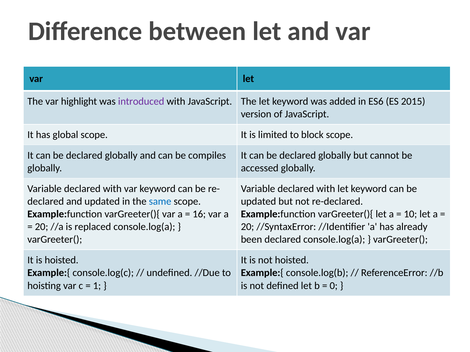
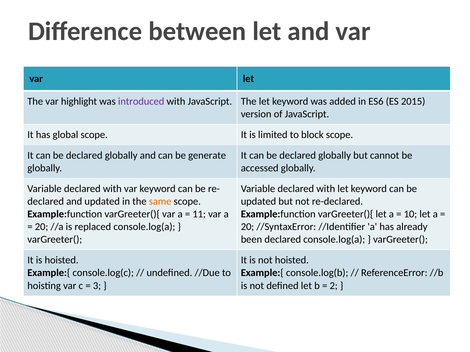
compiles: compiles -> generate
same colour: blue -> orange
16: 16 -> 11
1: 1 -> 3
0: 0 -> 2
